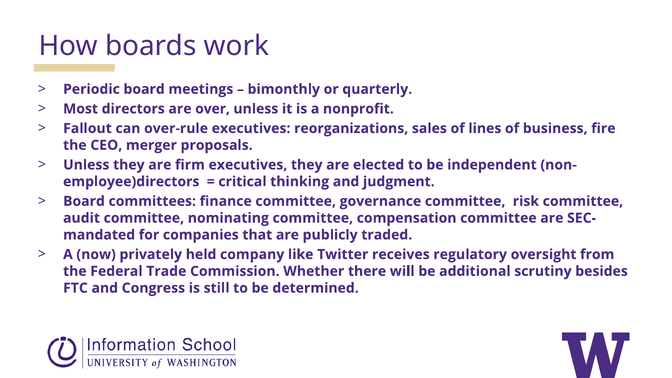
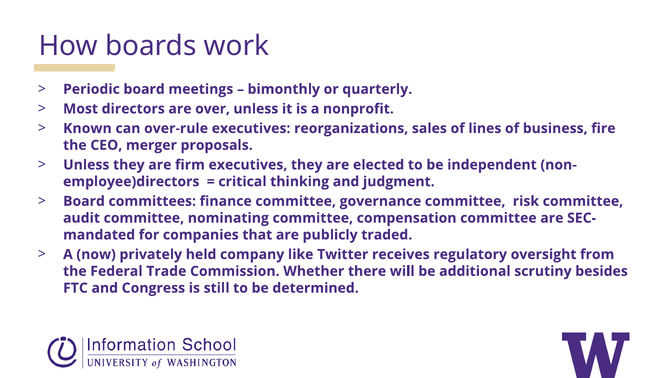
Fallout: Fallout -> Known
